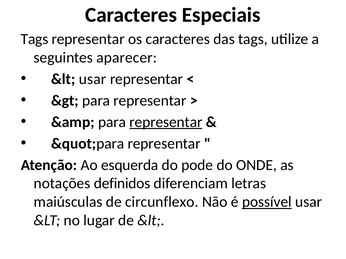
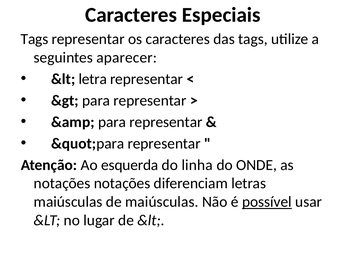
&lt usar: usar -> letra
representar at (166, 122) underline: present -> none
pode: pode -> linha
notações definidos: definidos -> notações
de circunflexo: circunflexo -> maiúsculas
